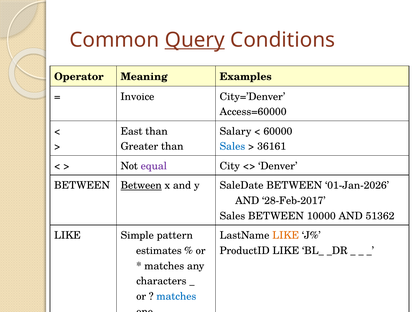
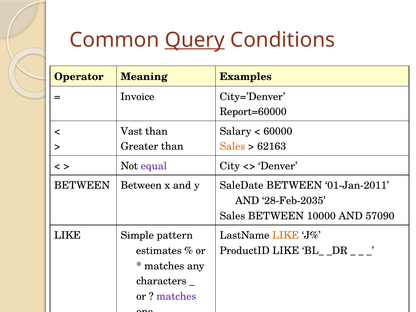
Access=60000: Access=60000 -> Report=60000
East: East -> Vast
Sales at (232, 147) colour: blue -> orange
36161: 36161 -> 62163
Between at (141, 185) underline: present -> none
01-Jan-2026: 01-Jan-2026 -> 01-Jan-2011
28-Feb-2017: 28-Feb-2017 -> 28-Feb-2035
51362: 51362 -> 57090
matches at (176, 296) colour: blue -> purple
